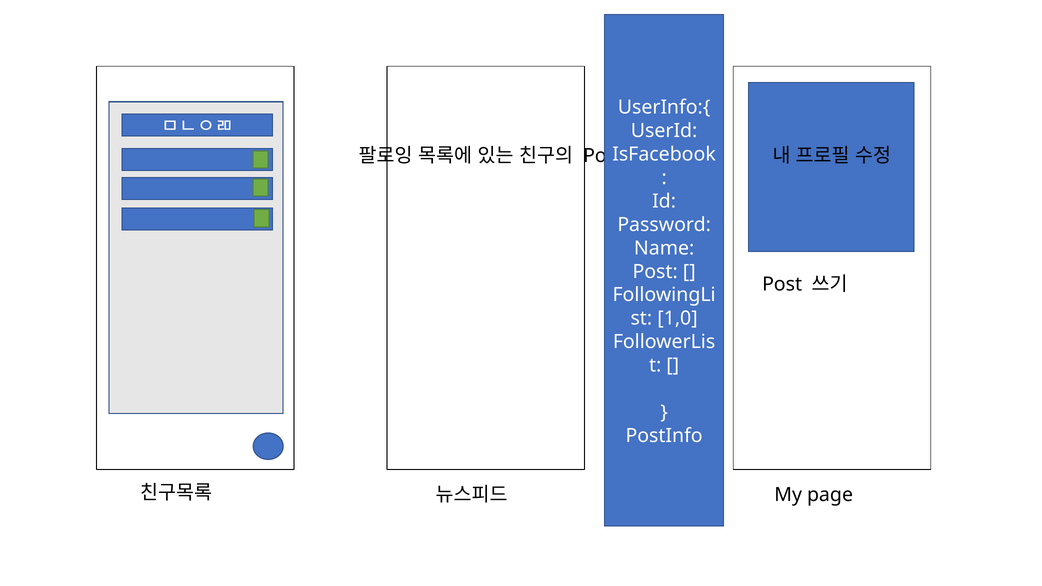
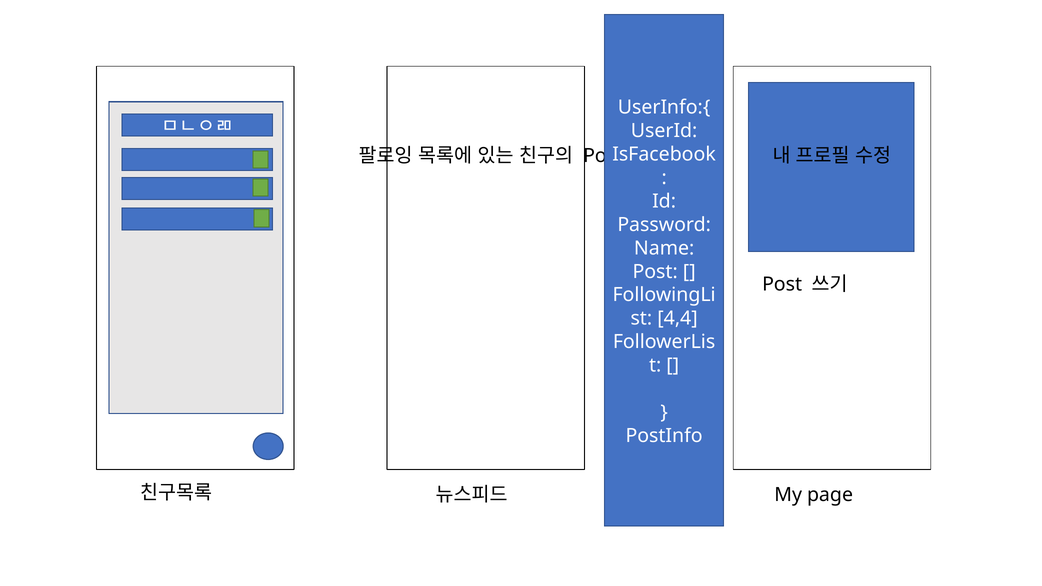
1,0: 1,0 -> 4,4
